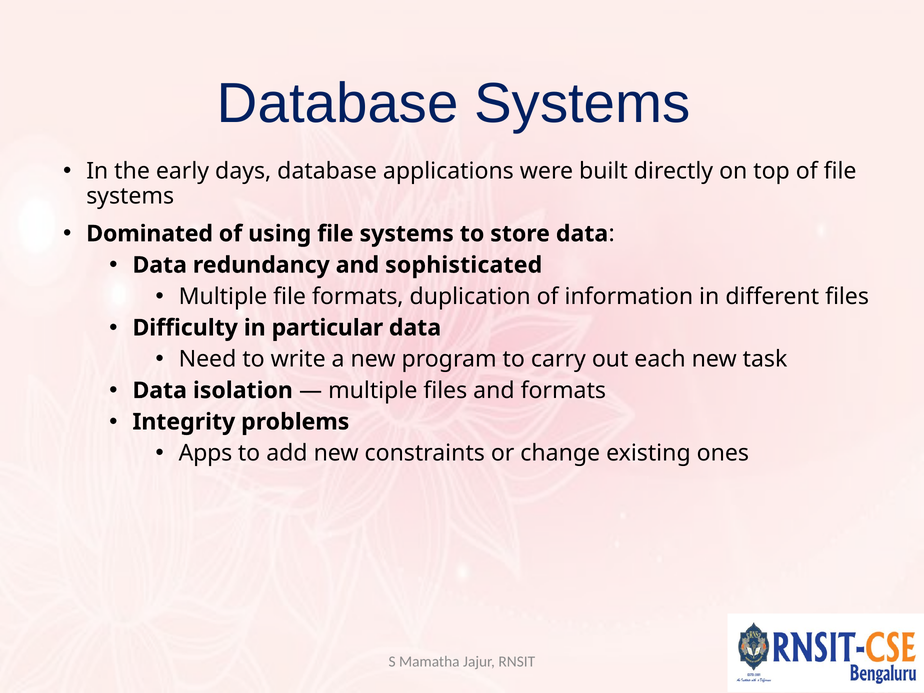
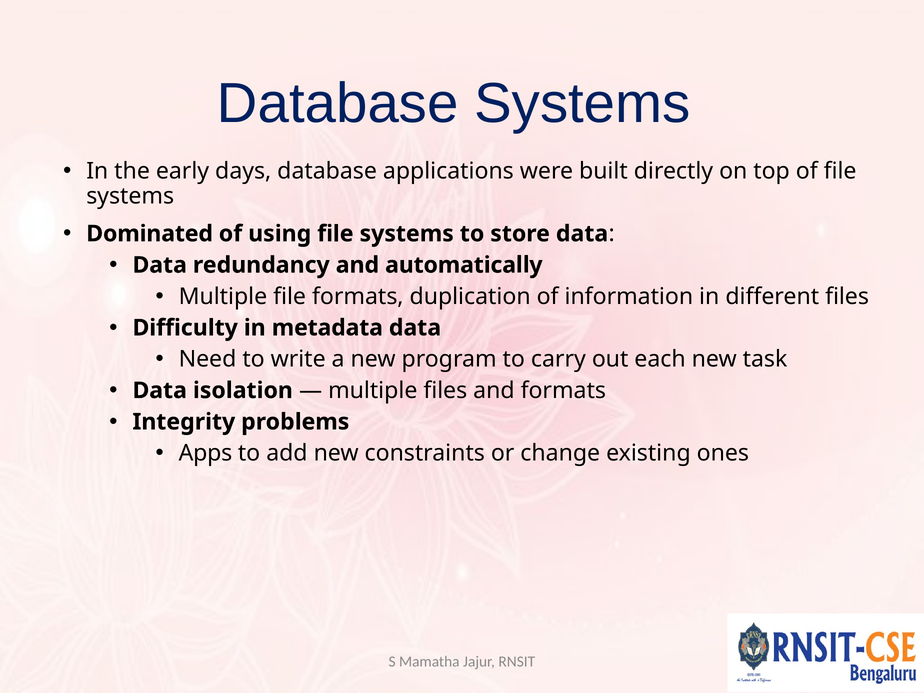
sophisticated: sophisticated -> automatically
particular: particular -> metadata
